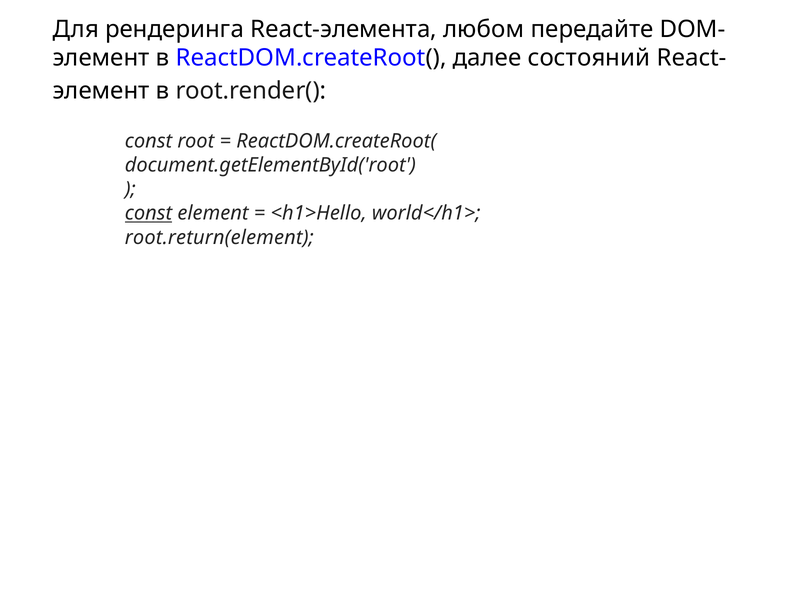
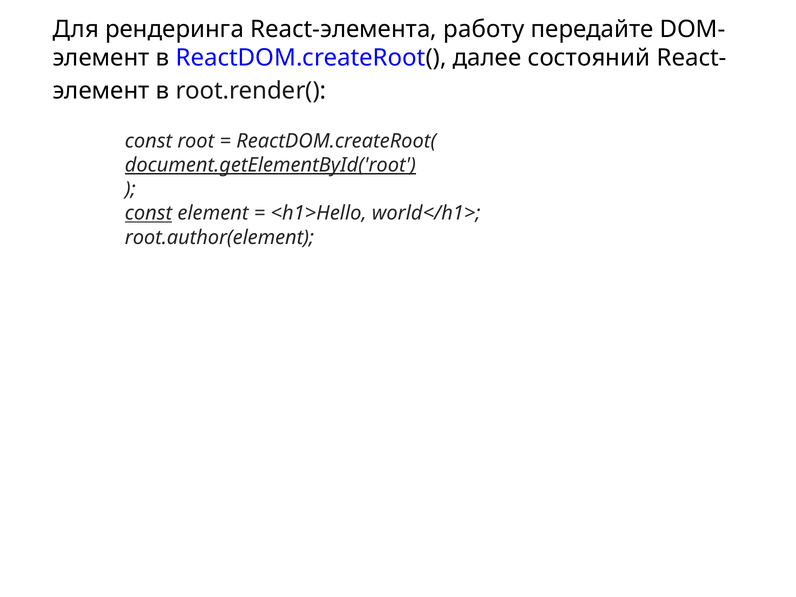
любом: любом -> работу
document.getElementById('root underline: none -> present
root.return(element: root.return(element -> root.author(element
